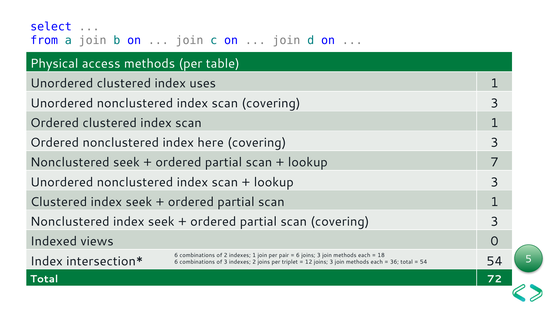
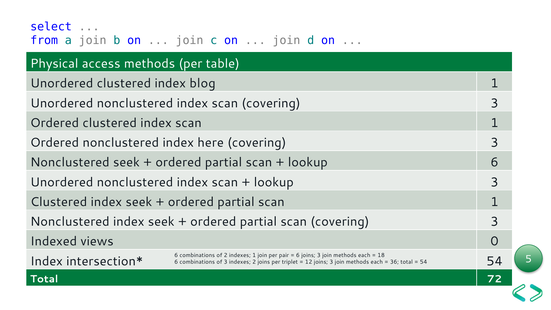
uses: uses -> blog
lookup 7: 7 -> 6
